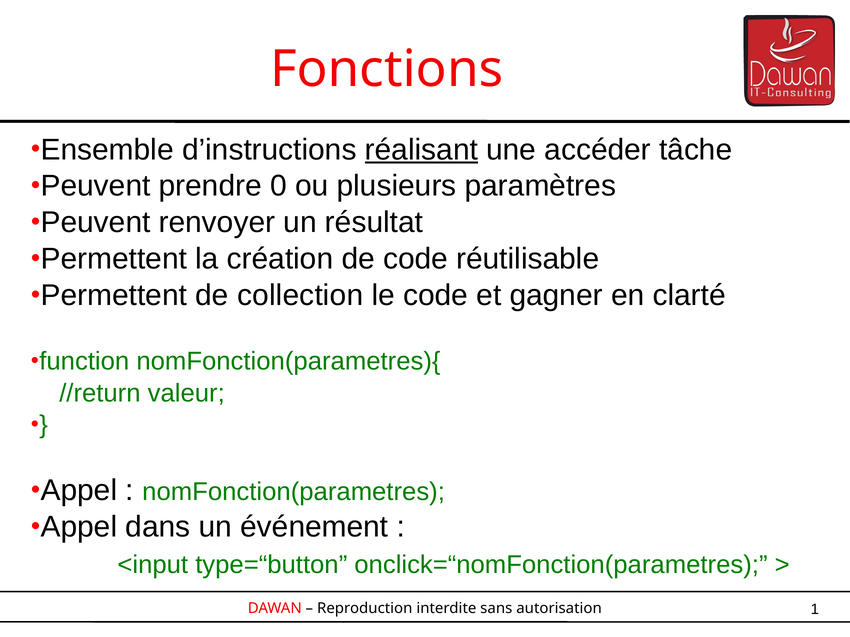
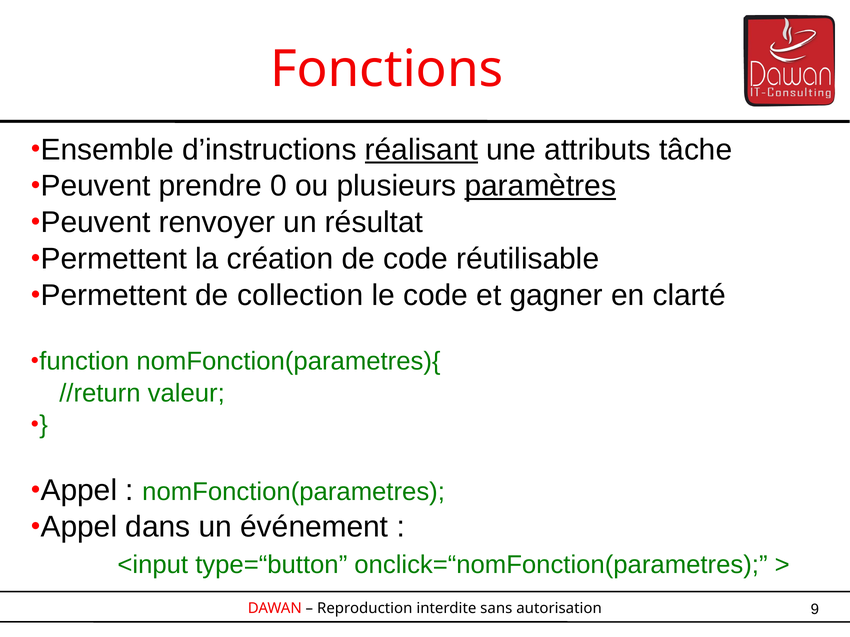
accéder: accéder -> attributs
paramètres underline: none -> present
1: 1 -> 9
